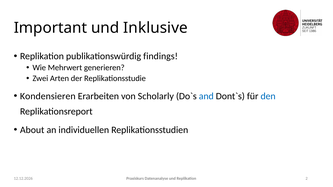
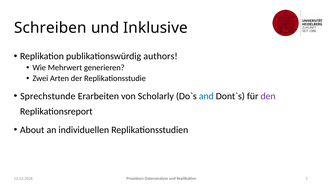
Important: Important -> Schreiben
findings: findings -> authors
Kondensieren: Kondensieren -> Sprechstunde
den colour: blue -> purple
